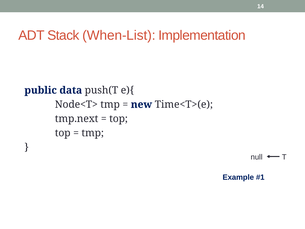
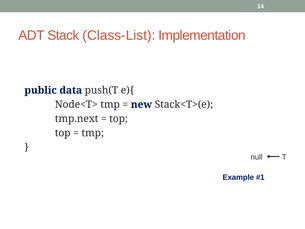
When-List: When-List -> Class-List
Time<T>(e: Time<T>(e -> Stack<T>(e
